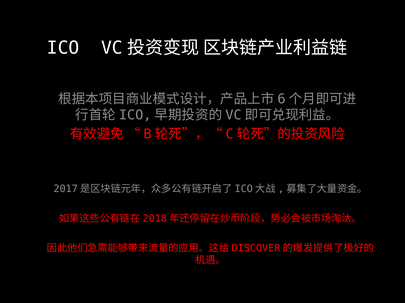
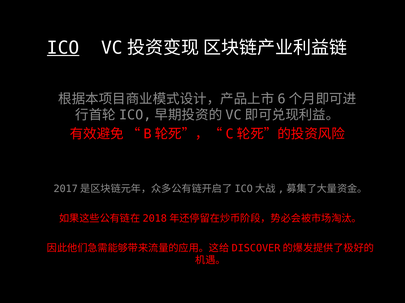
ICO underline: none -> present
